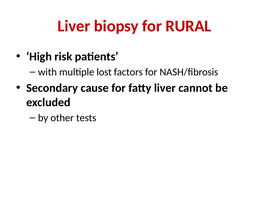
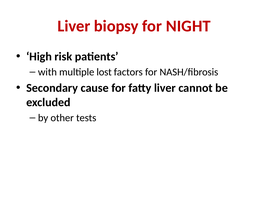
RURAL: RURAL -> NIGHT
